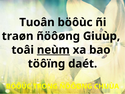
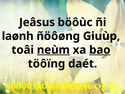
Tuoân: Tuoân -> Jeâsus
traøn: traøn -> laønh
bao underline: none -> present
